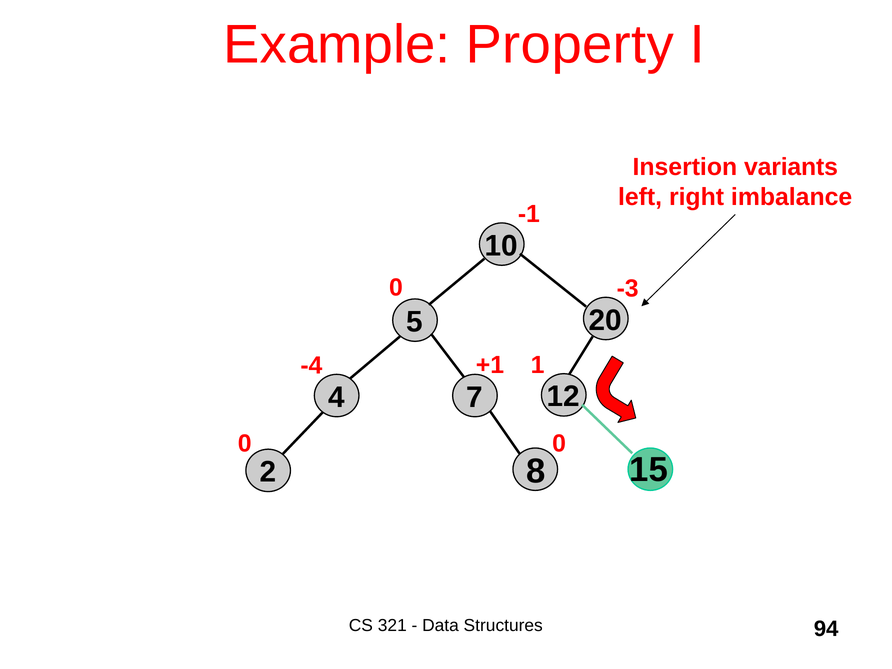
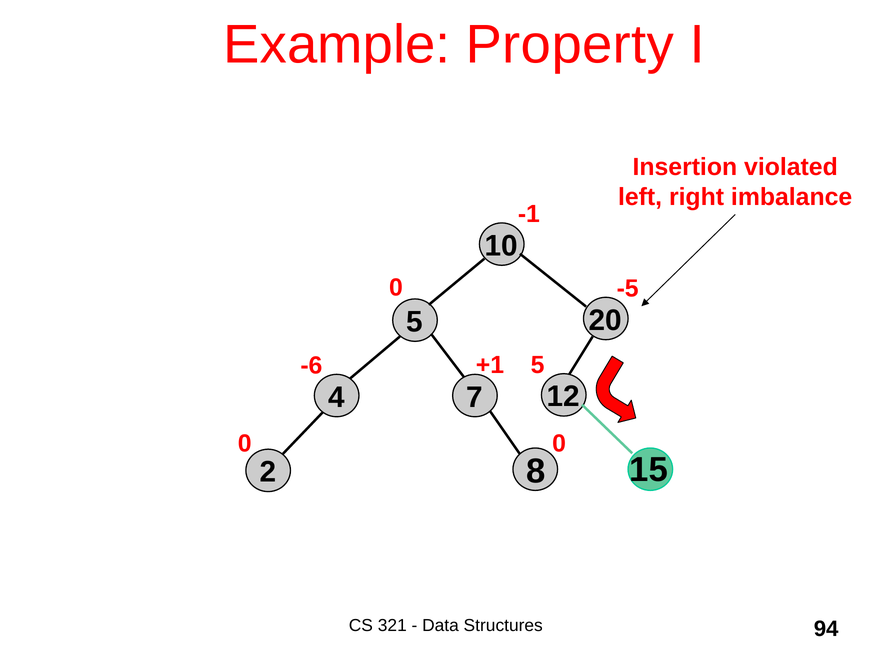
variants: variants -> violated
-3: -3 -> -5
-4: -4 -> -6
+1 1: 1 -> 5
